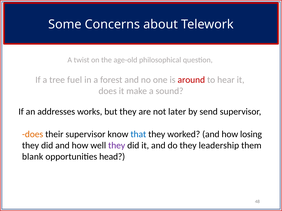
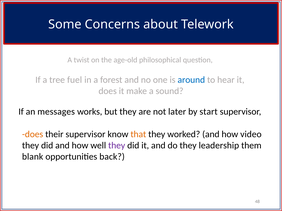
around colour: red -> blue
addresses: addresses -> messages
send: send -> start
that colour: blue -> orange
losing: losing -> video
head: head -> back
